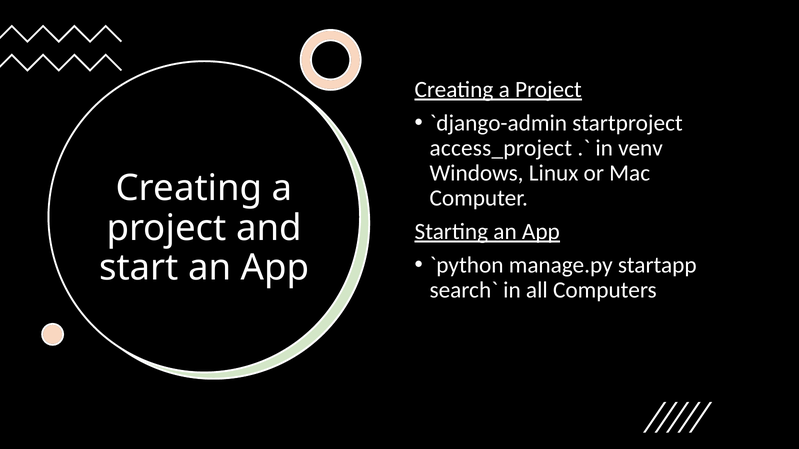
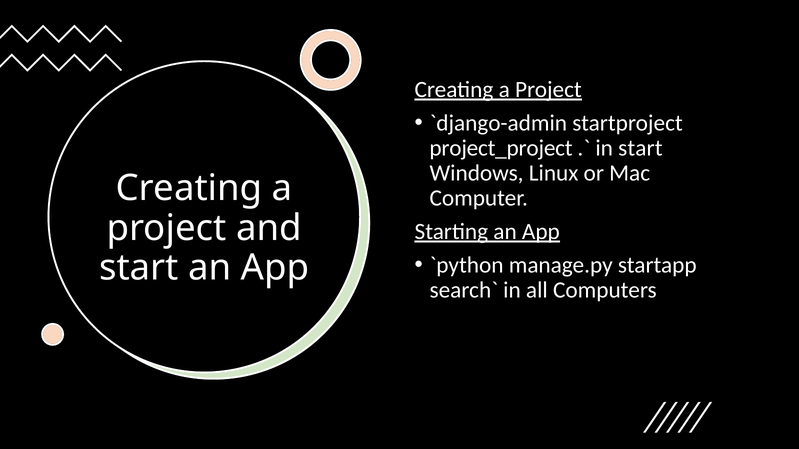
access_project: access_project -> project_project
in venv: venv -> start
